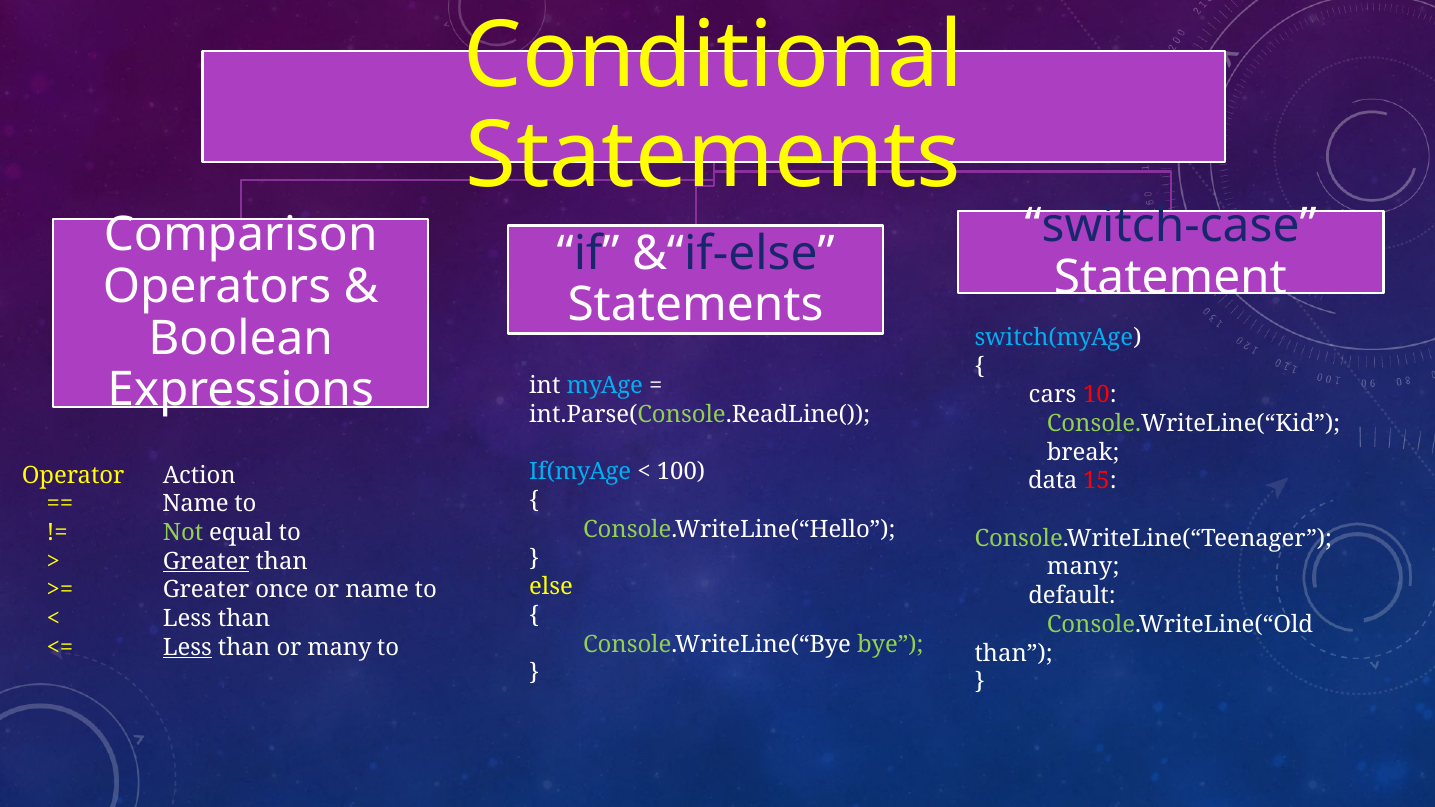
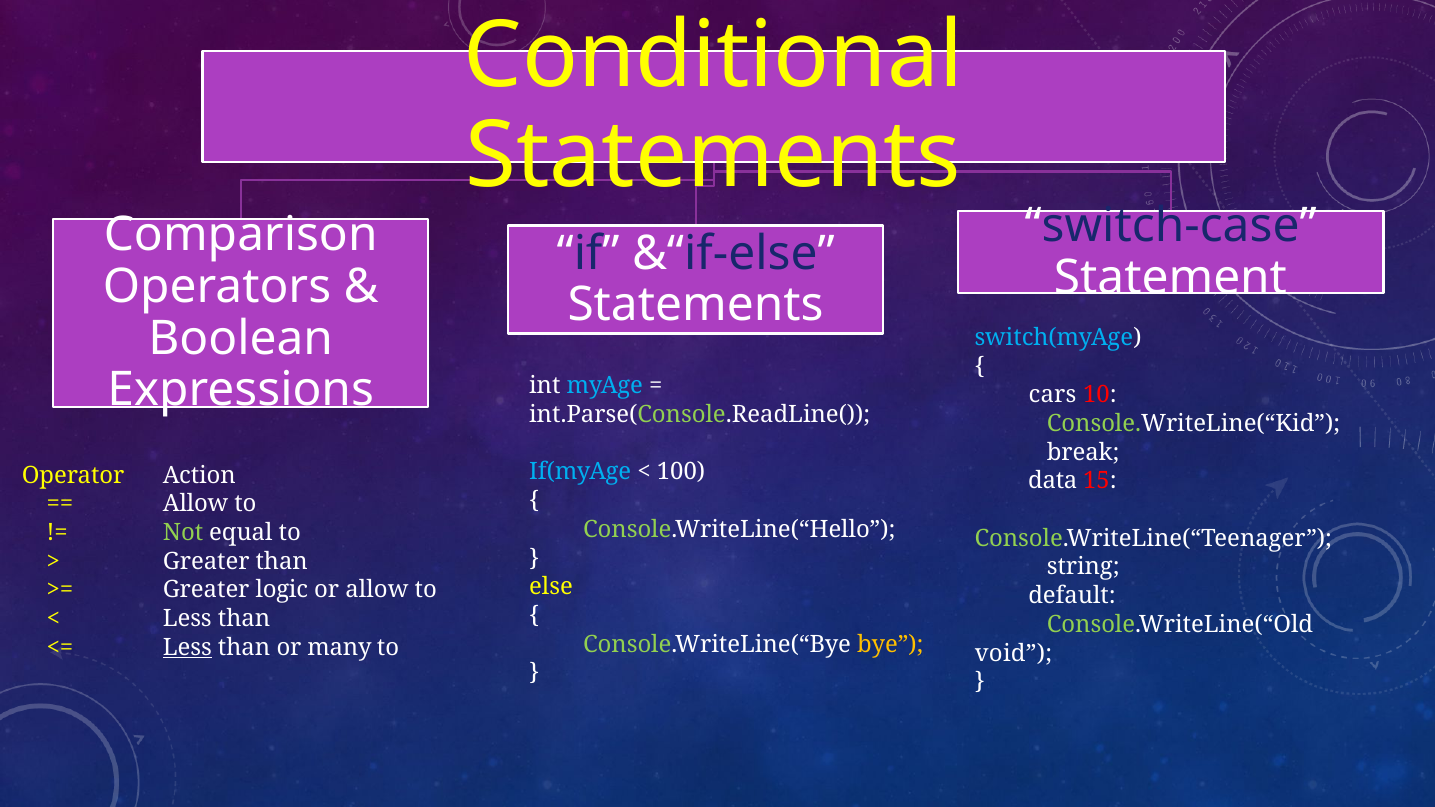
Name at (196, 504): Name -> Allow
Greater at (206, 562) underline: present -> none
many at (1083, 567): many -> string
once: once -> logic
or name: name -> allow
bye colour: light green -> yellow
than at (1014, 653): than -> void
